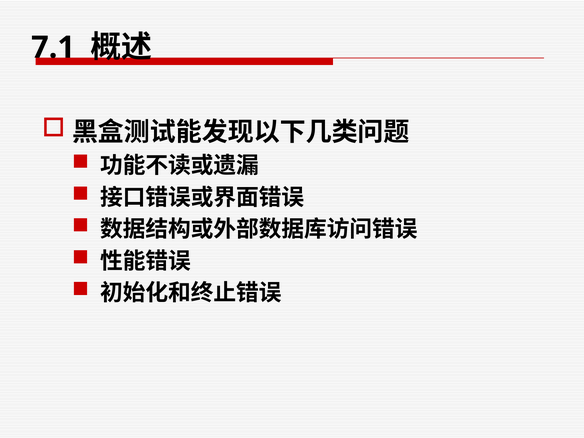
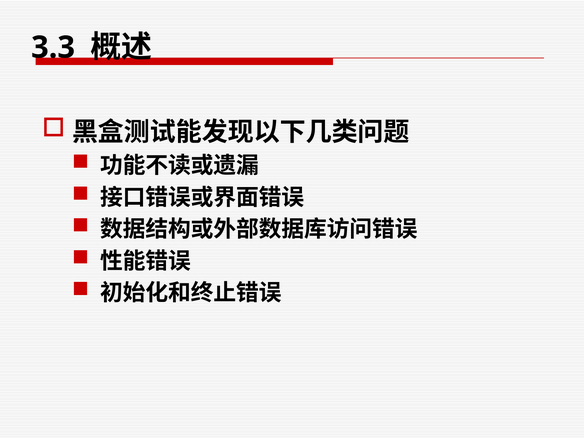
7.1: 7.1 -> 3.3
